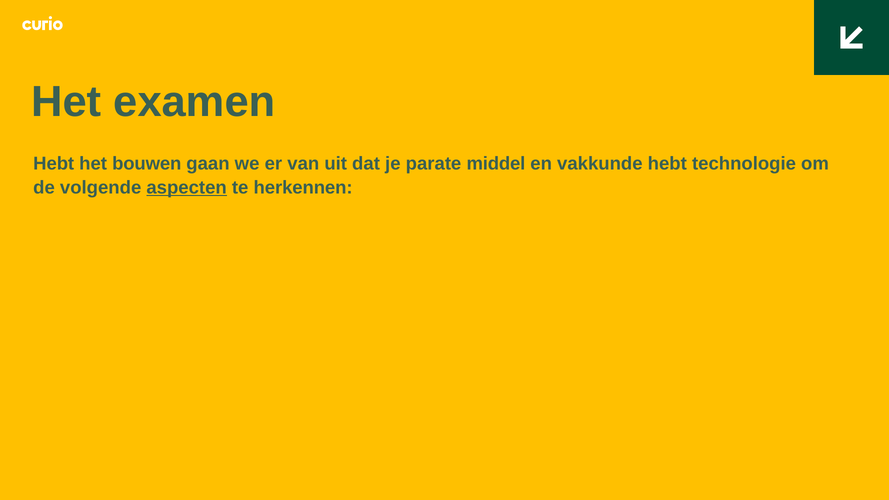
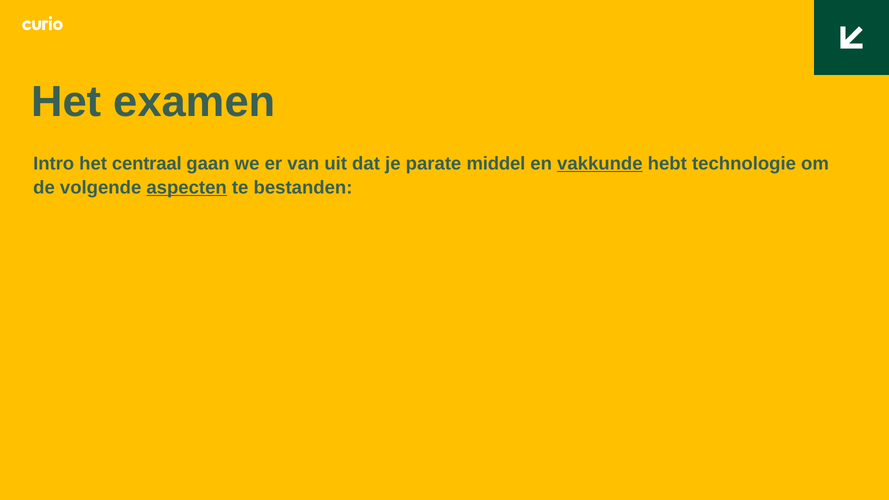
Hebt at (54, 164): Hebt -> Intro
bouwen: bouwen -> centraal
vakkunde underline: none -> present
herkennen: herkennen -> bestanden
